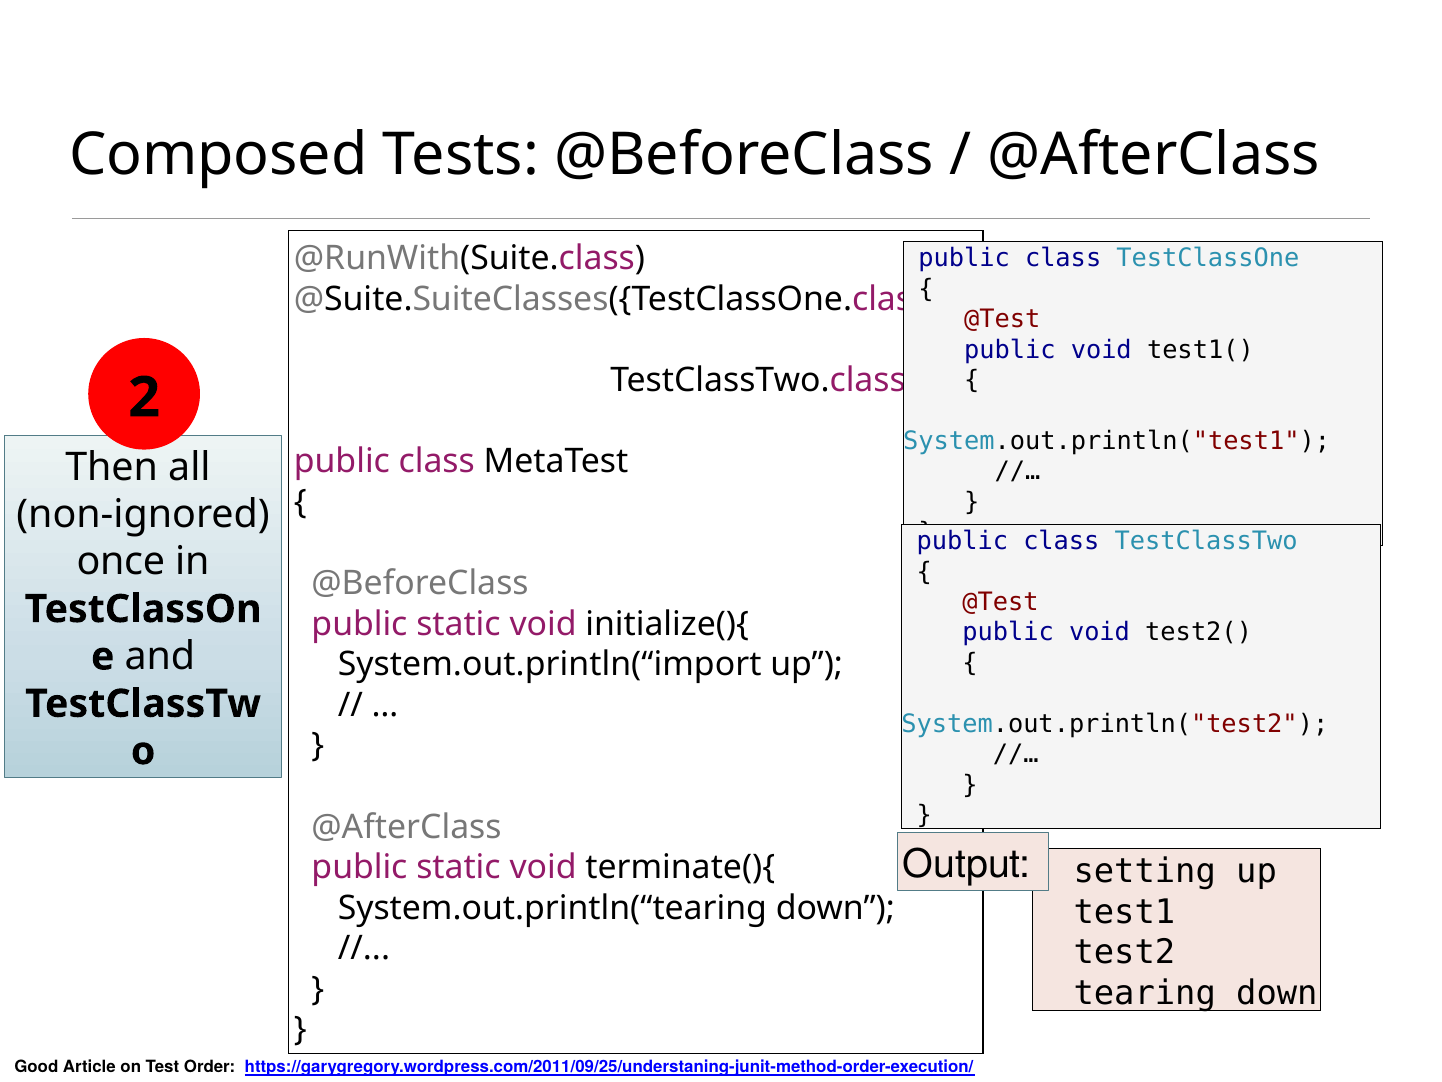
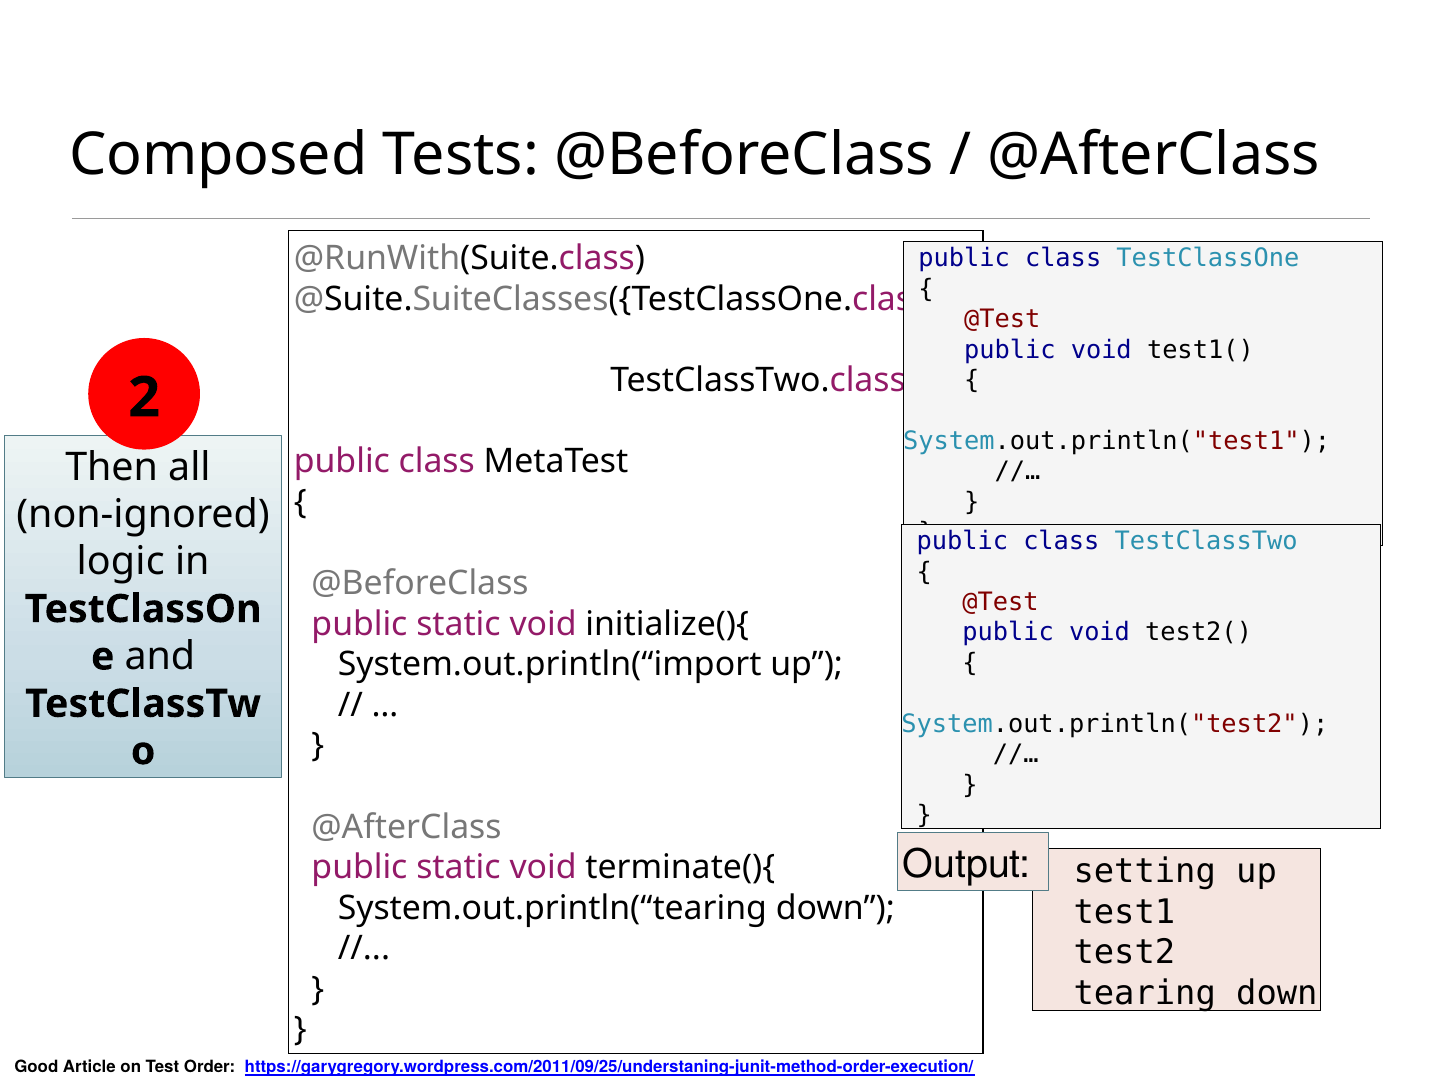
once: once -> logic
